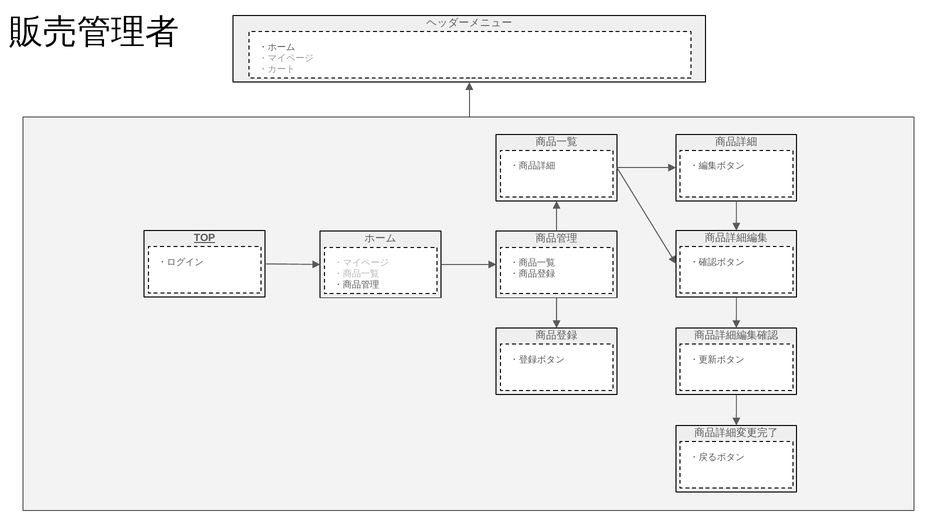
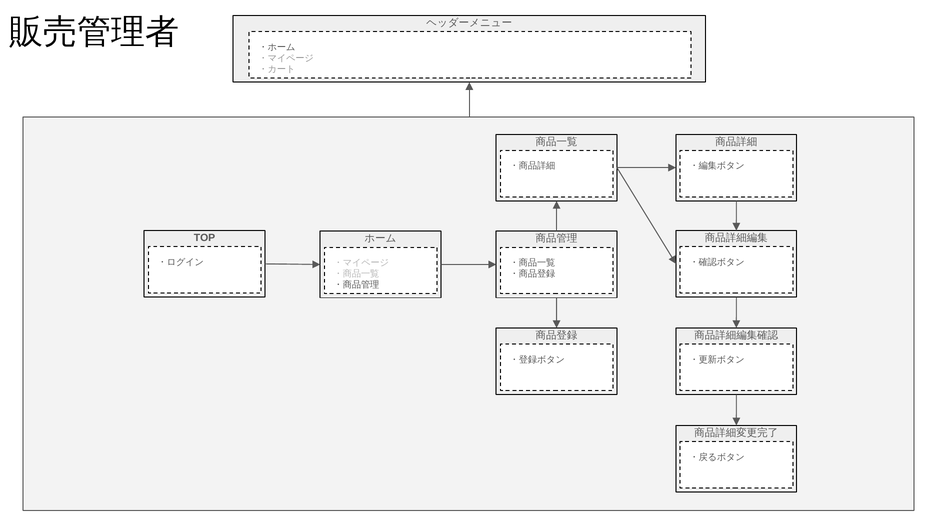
TOP underline: present -> none
